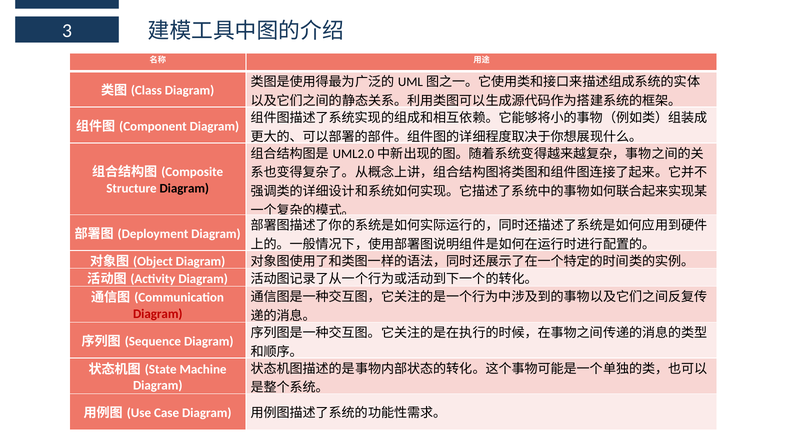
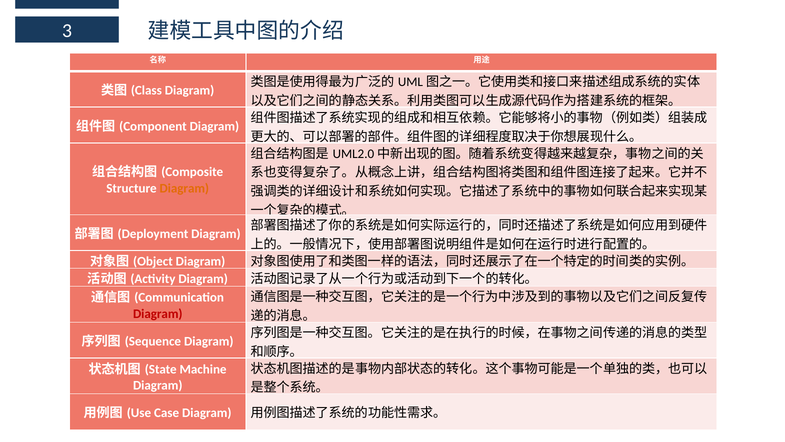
Diagram at (184, 188) colour: black -> orange
